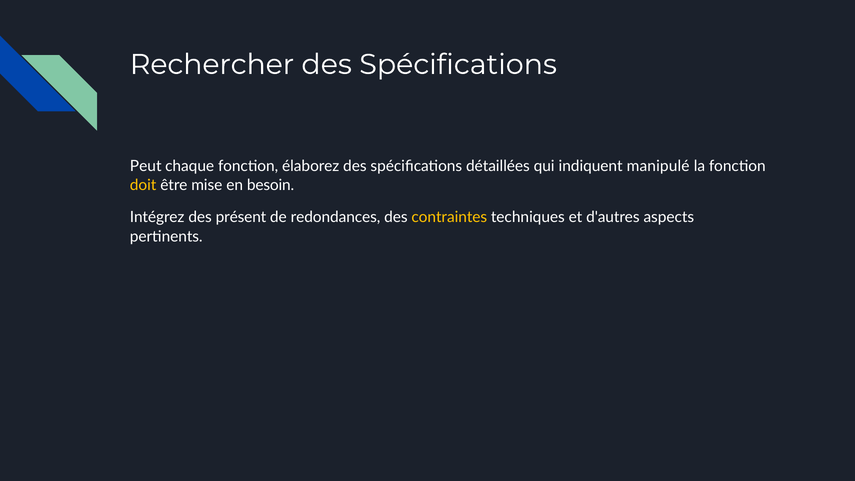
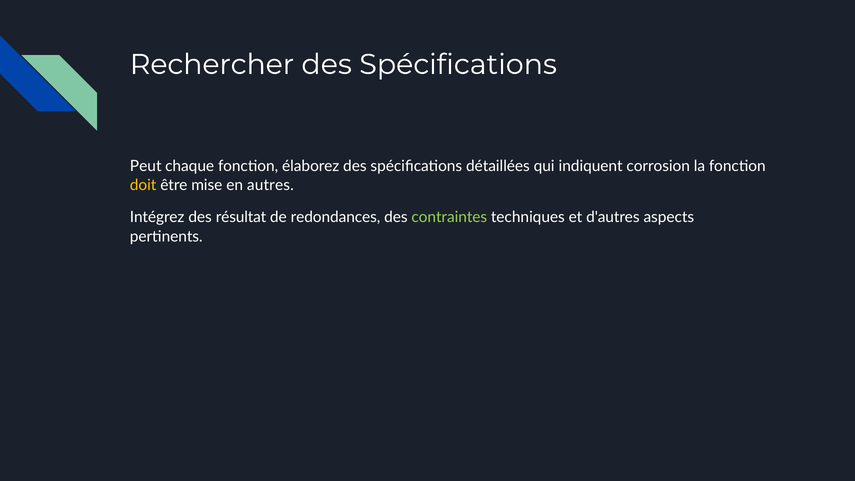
manipulé: manipulé -> corrosion
besoin: besoin -> autres
présent: présent -> résultat
contraintes colour: yellow -> light green
